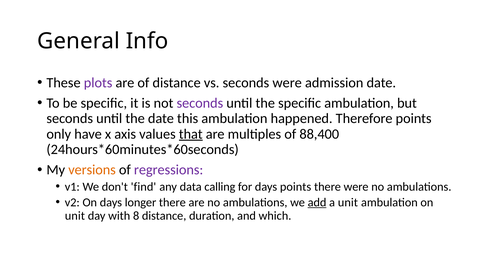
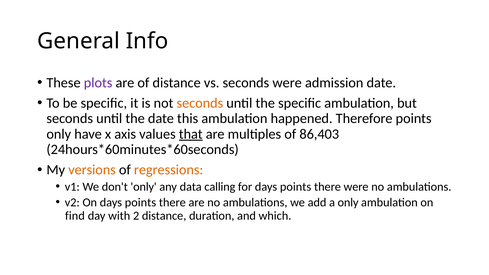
seconds at (200, 103) colour: purple -> orange
88,400: 88,400 -> 86,403
regressions colour: purple -> orange
don't find: find -> only
On days longer: longer -> points
add underline: present -> none
a unit: unit -> only
unit at (75, 216): unit -> find
8: 8 -> 2
